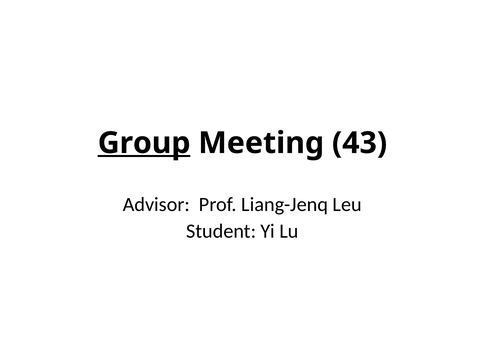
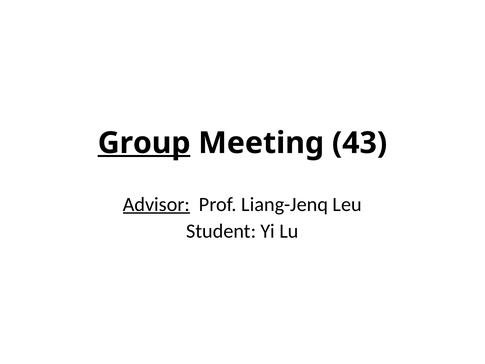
Advisor underline: none -> present
